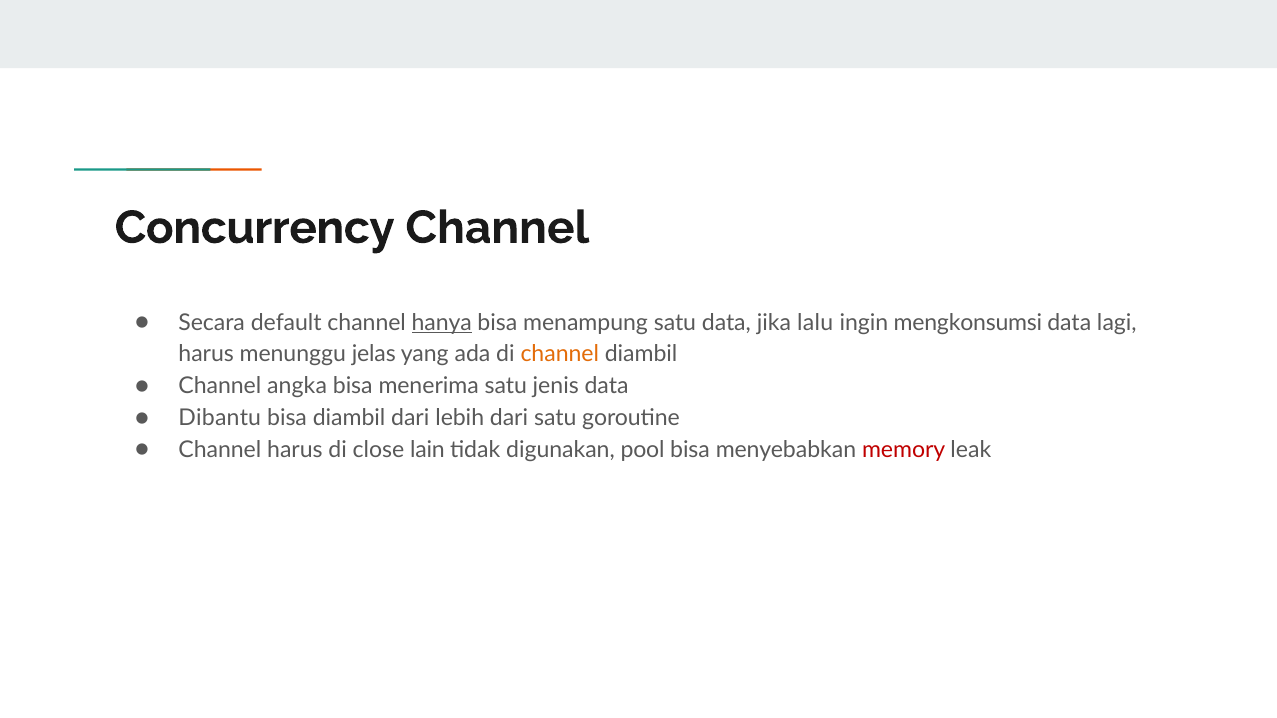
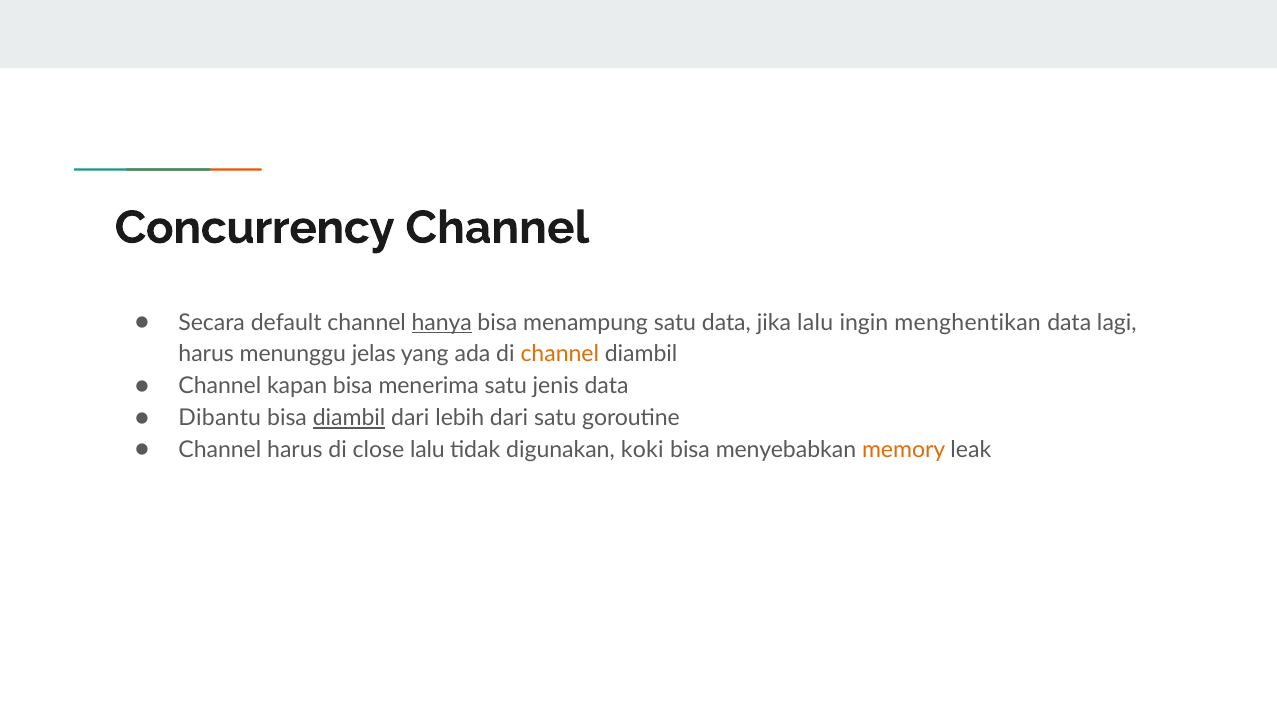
mengkonsumsi: mengkonsumsi -> menghentikan
angka: angka -> kapan
diambil at (349, 418) underline: none -> present
close lain: lain -> lalu
pool: pool -> koki
memory colour: red -> orange
